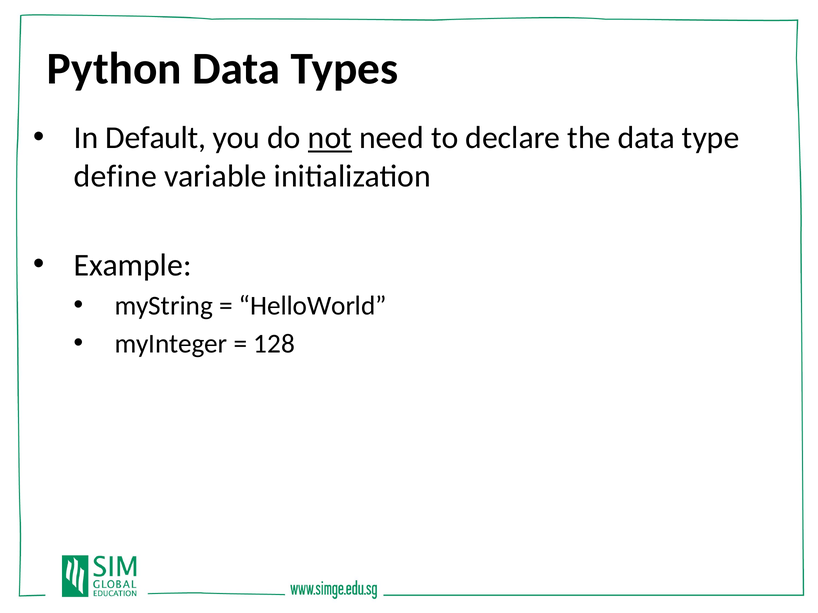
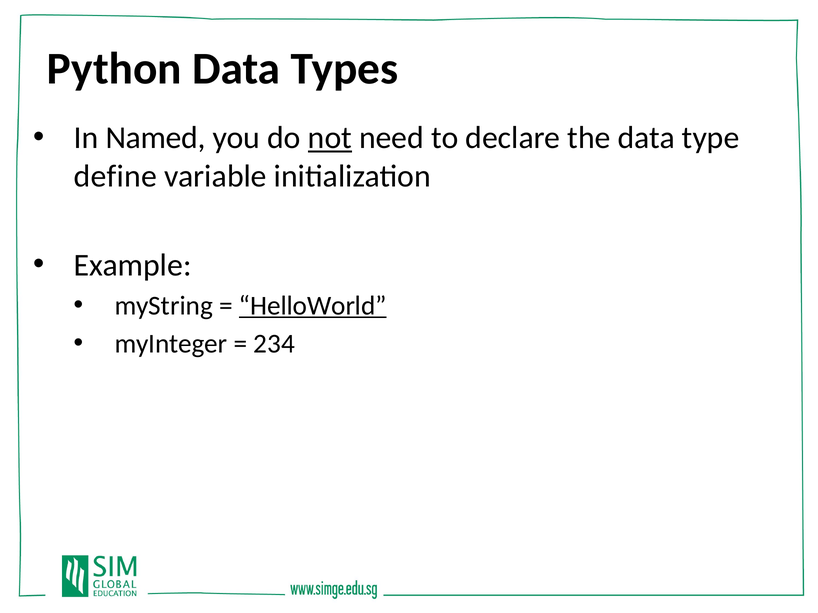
Default: Default -> Named
HelloWorld underline: none -> present
128: 128 -> 234
